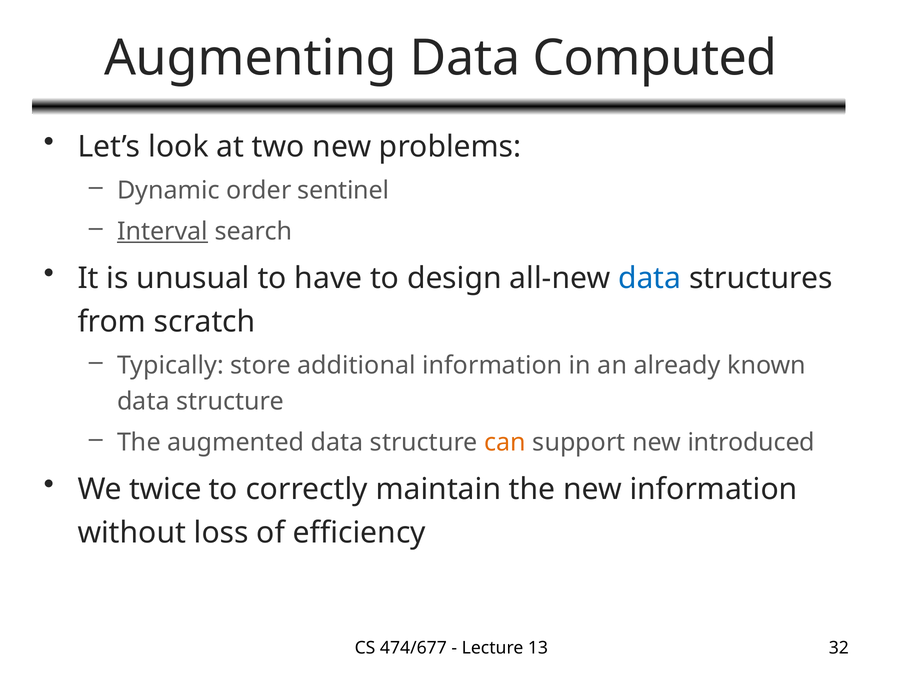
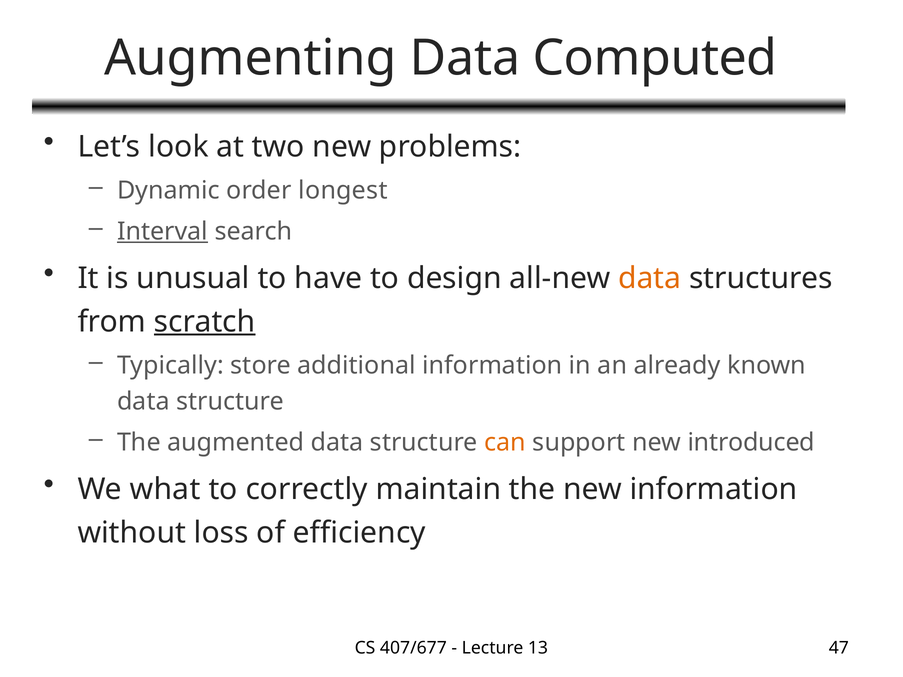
sentinel: sentinel -> longest
data at (650, 278) colour: blue -> orange
scratch underline: none -> present
twice: twice -> what
474/677: 474/677 -> 407/677
32: 32 -> 47
